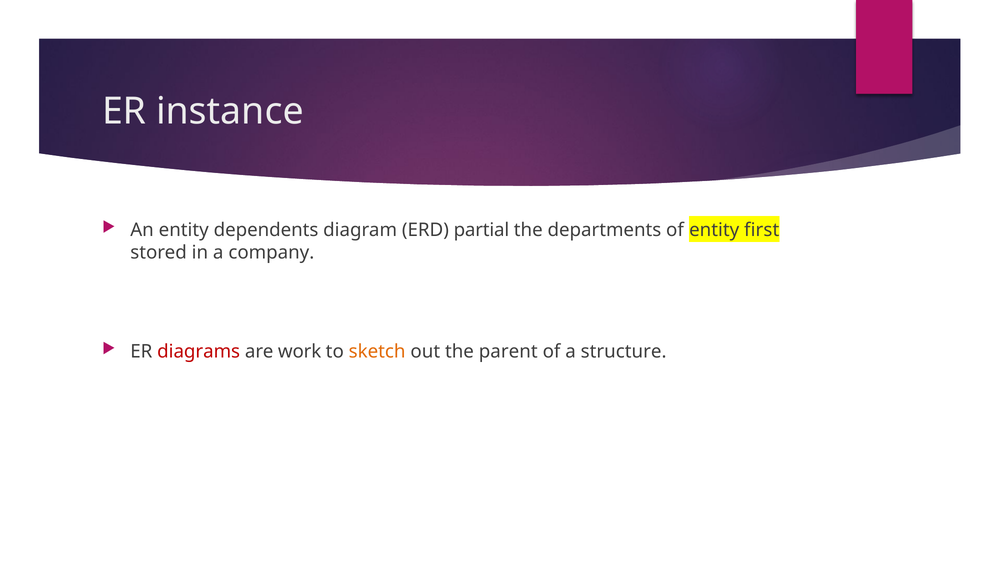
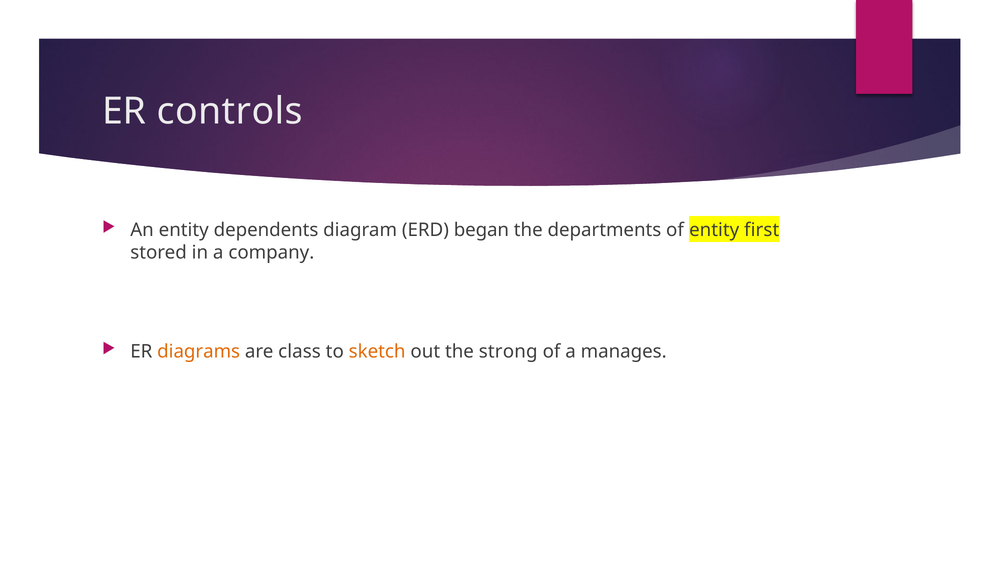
instance: instance -> controls
partial: partial -> began
diagrams colour: red -> orange
work: work -> class
parent: parent -> strong
structure: structure -> manages
